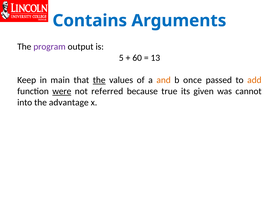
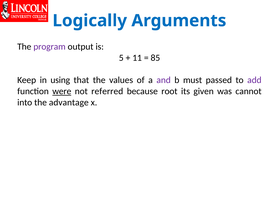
Contains: Contains -> Logically
60: 60 -> 11
13: 13 -> 85
main: main -> using
the at (99, 80) underline: present -> none
and colour: orange -> purple
once: once -> must
add colour: orange -> purple
true: true -> root
